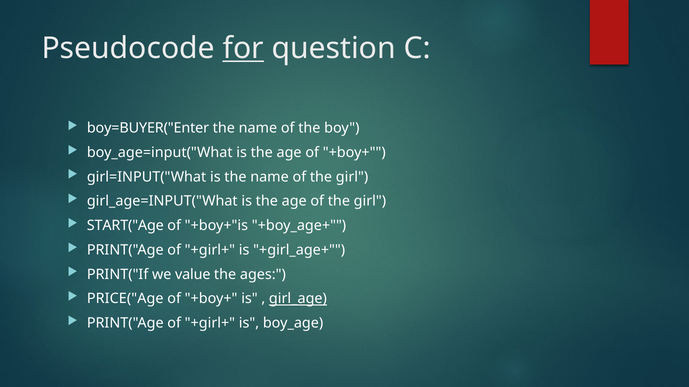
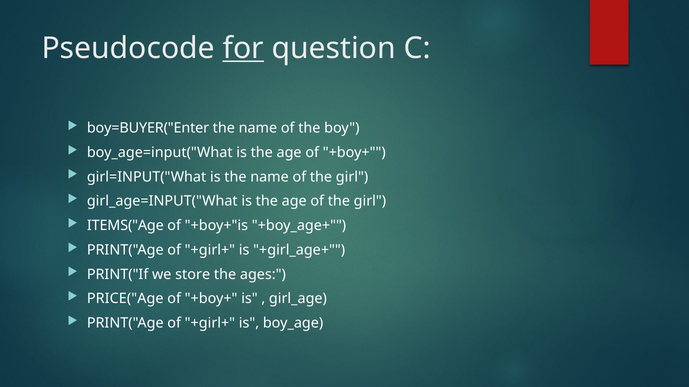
START("Age: START("Age -> ITEMS("Age
value: value -> store
girl_age underline: present -> none
